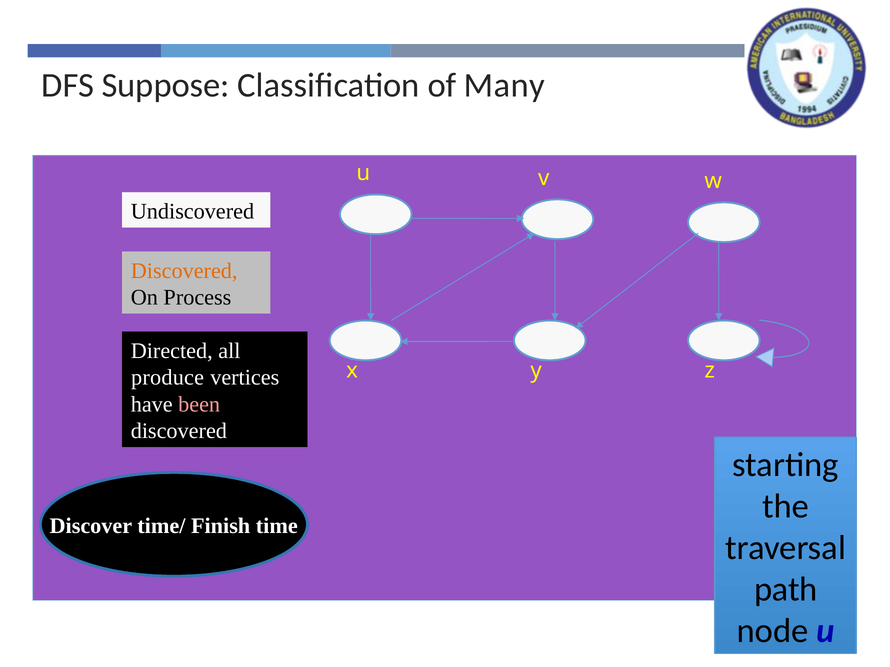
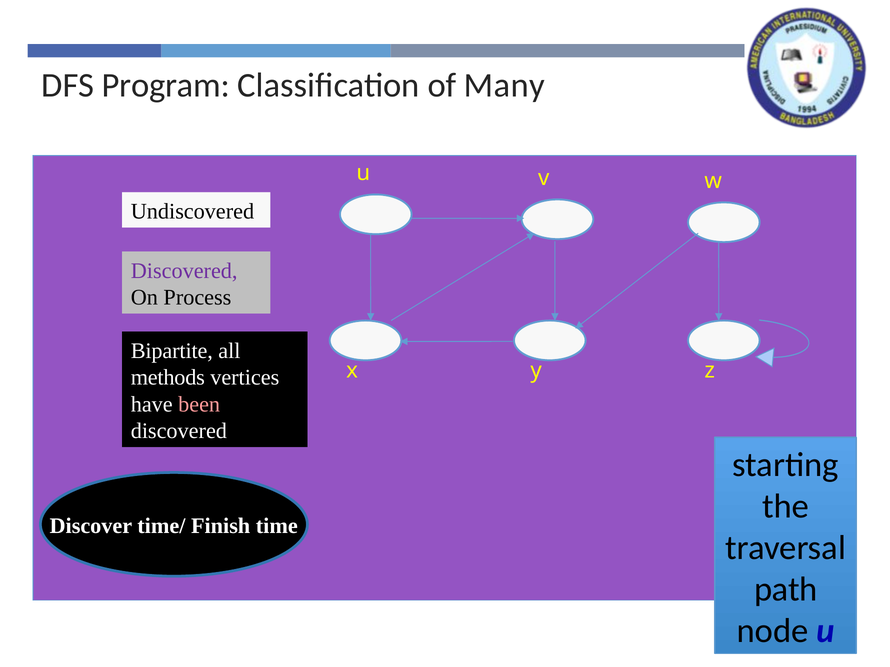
Suppose: Suppose -> Program
Discovered at (184, 271) colour: orange -> purple
Directed: Directed -> Bipartite
produce: produce -> methods
